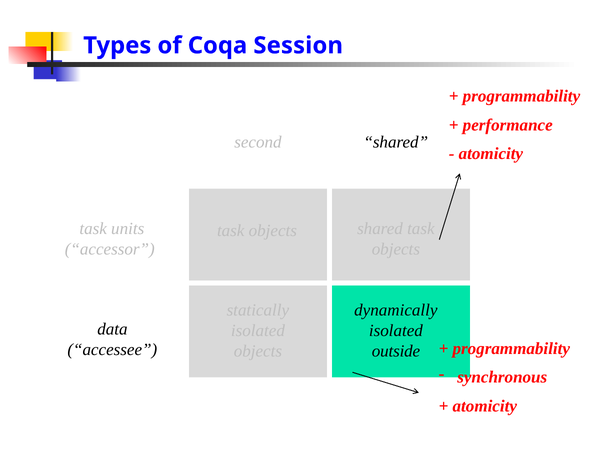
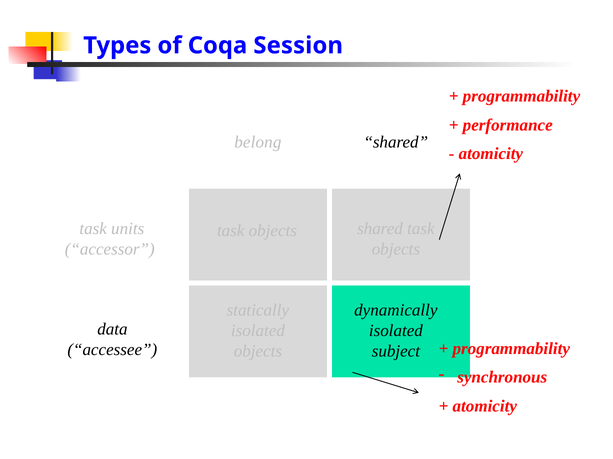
second: second -> belong
outside: outside -> subject
